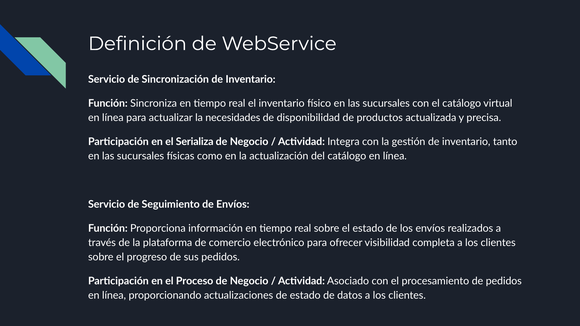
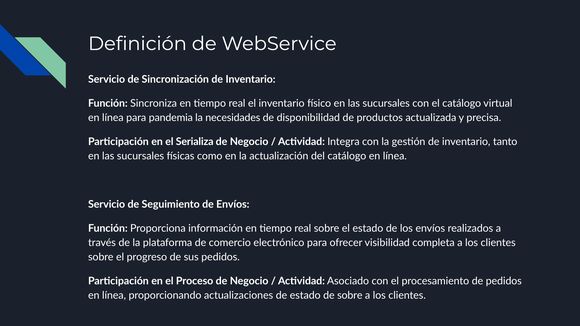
actualizar: actualizar -> pandemia
de datos: datos -> sobre
